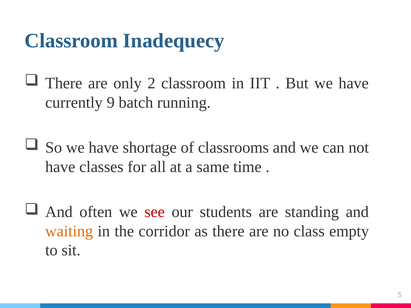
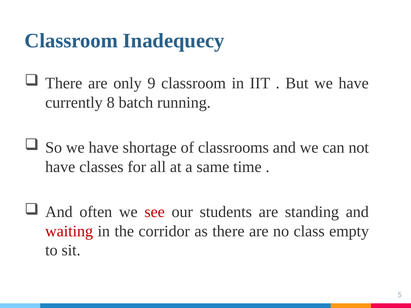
2: 2 -> 9
9: 9 -> 8
waiting colour: orange -> red
